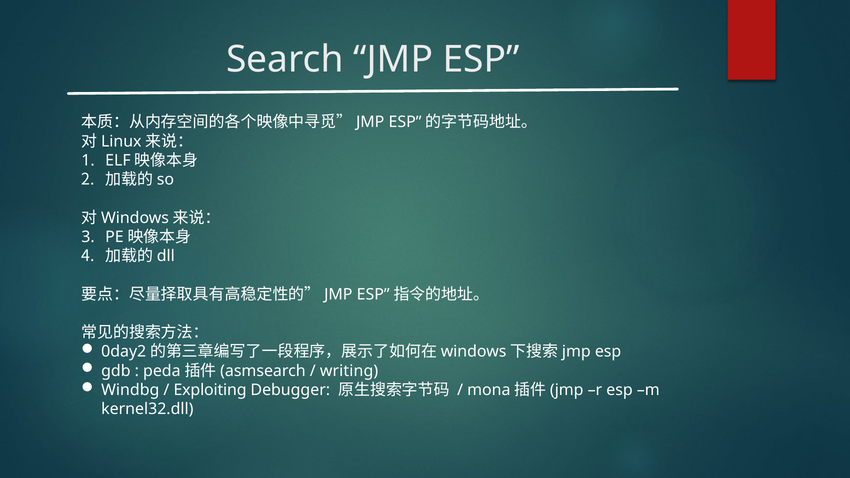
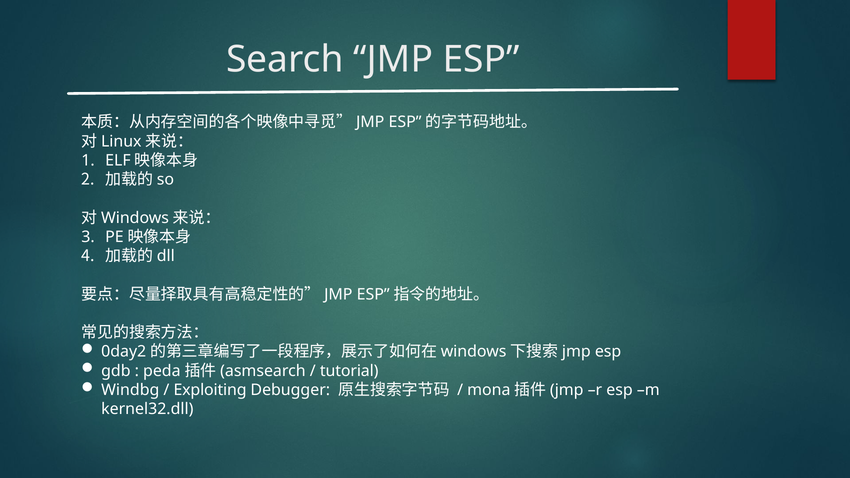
writing: writing -> tutorial
